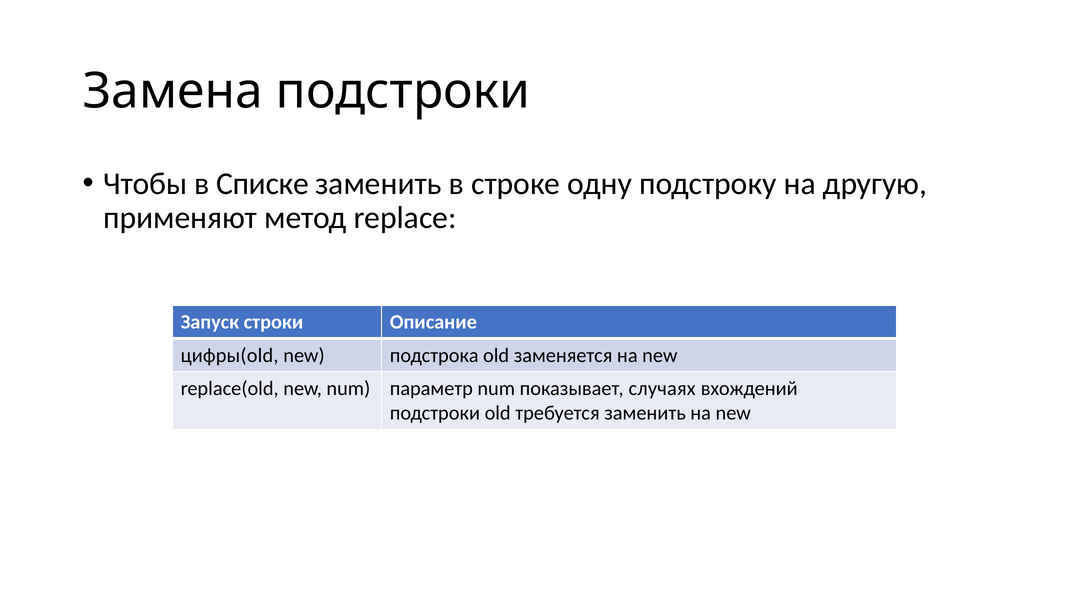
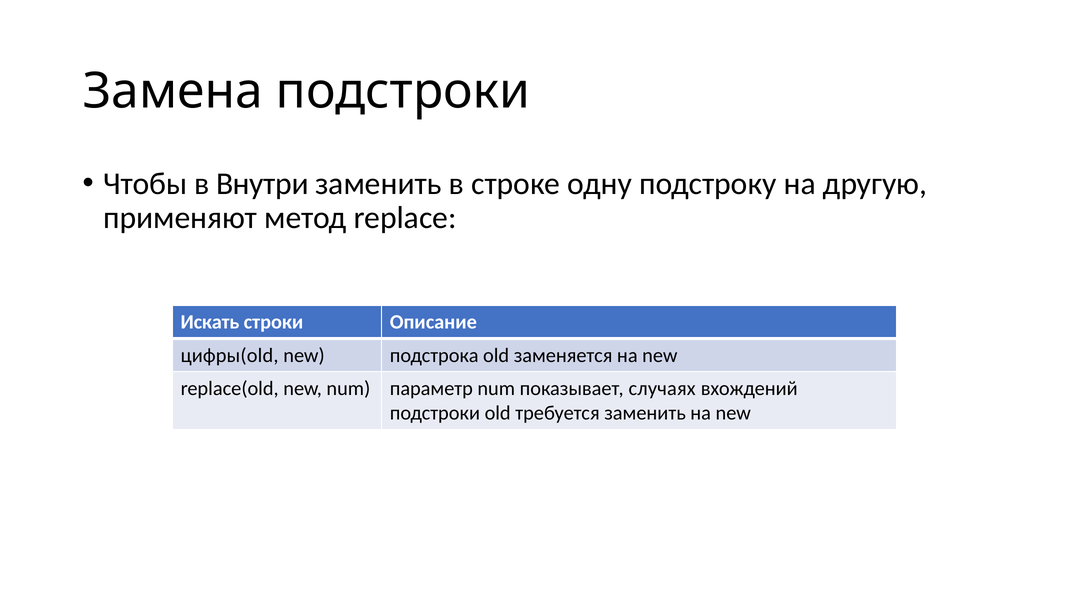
Списке: Списке -> Внутри
Запуск: Запуск -> Искать
